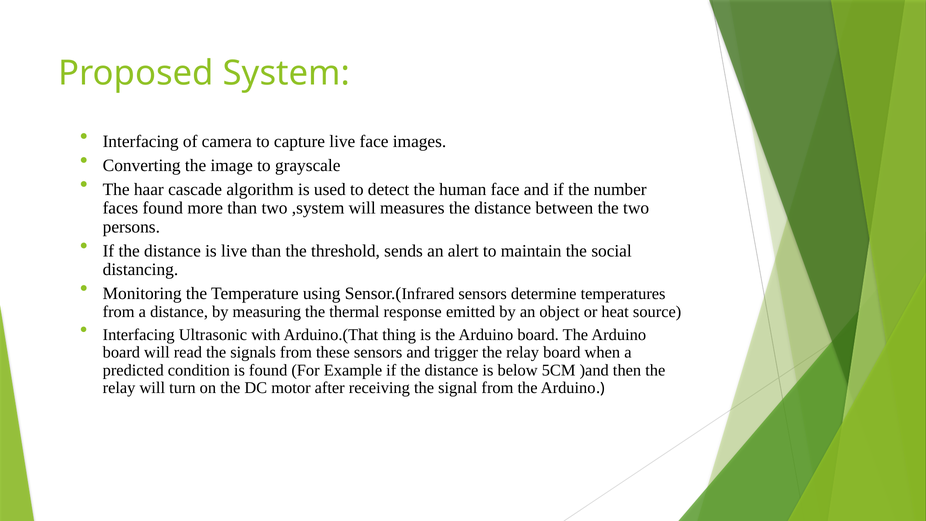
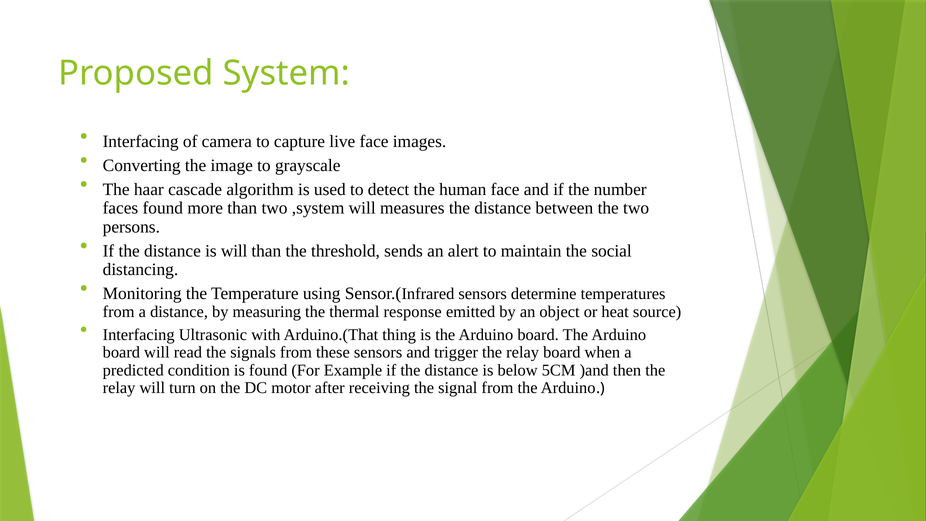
is live: live -> will
